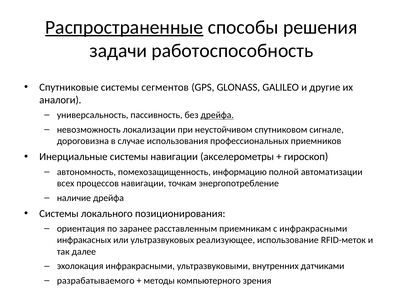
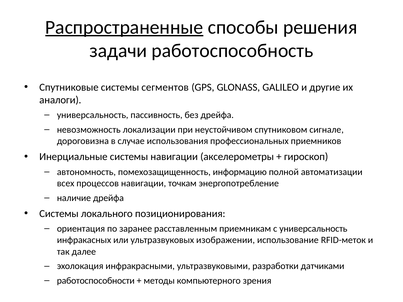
дрейфа at (217, 115) underline: present -> none
с инфракрасными: инфракрасными -> универсальность
реализующее: реализующее -> изображении
внутренних: внутренних -> разработки
разрабатываемого: разрабатываемого -> работоспособности
